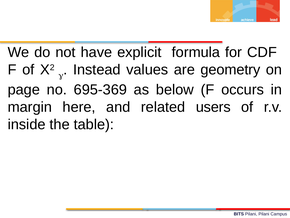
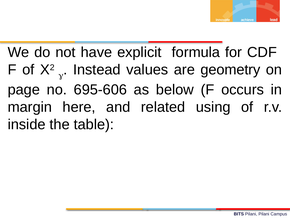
695-369: 695-369 -> 695-606
users: users -> using
